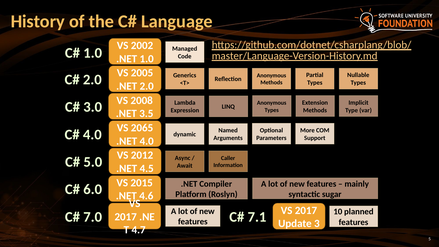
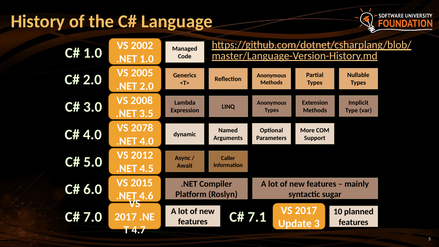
2065: 2065 -> 2078
